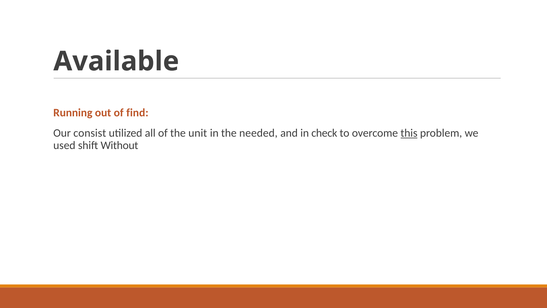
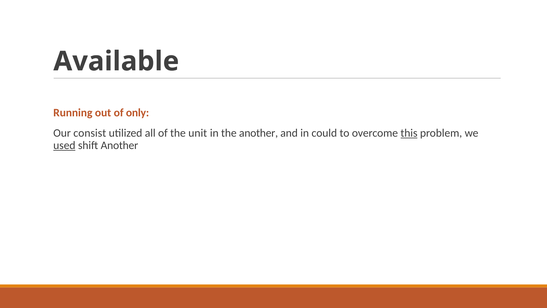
find: find -> only
the needed: needed -> another
check: check -> could
used underline: none -> present
shift Without: Without -> Another
